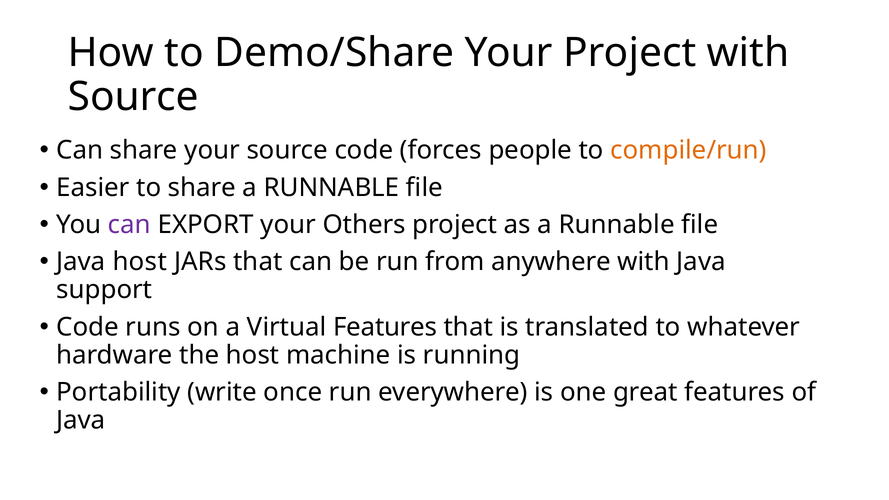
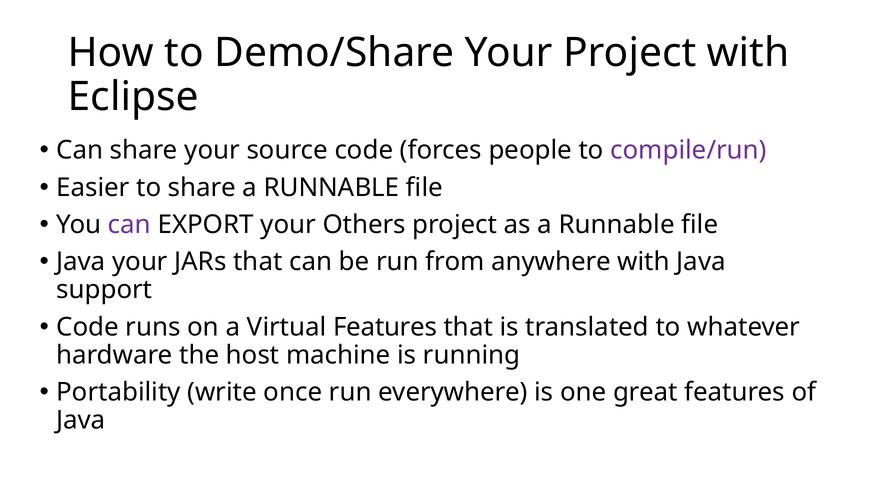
Source at (133, 97): Source -> Eclipse
compile/run colour: orange -> purple
Java host: host -> your
